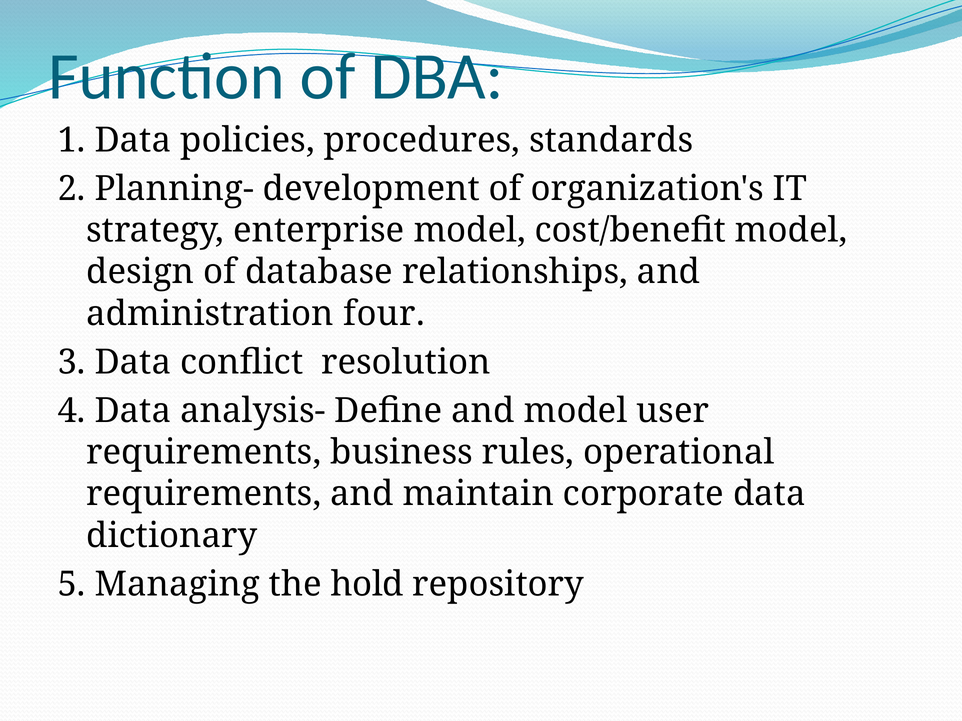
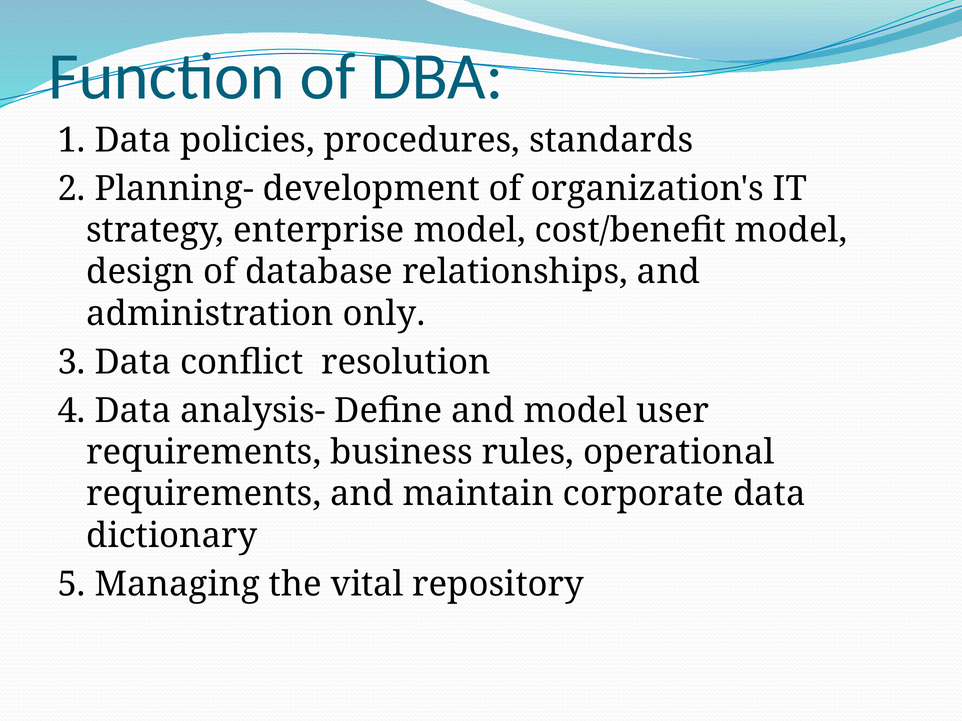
four: four -> only
hold: hold -> vital
